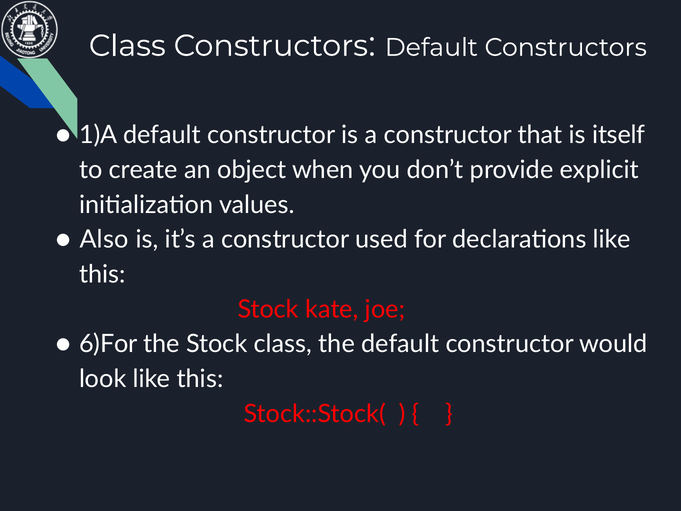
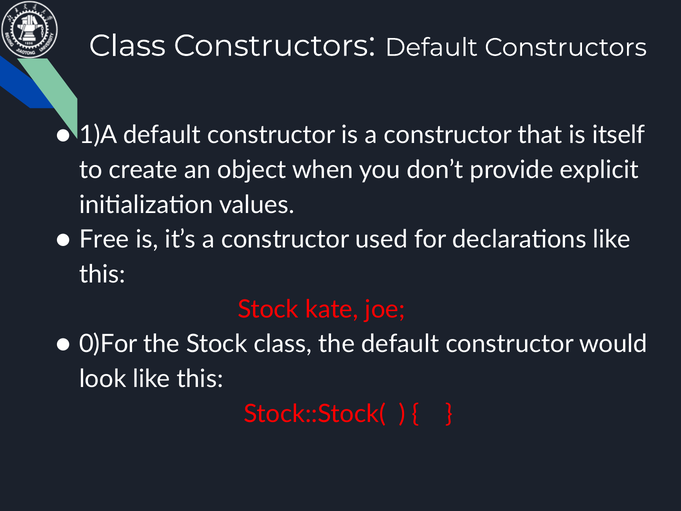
Also: Also -> Free
6)For: 6)For -> 0)For
